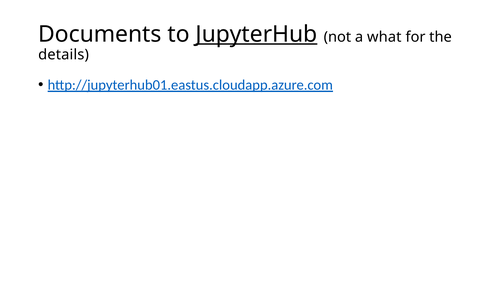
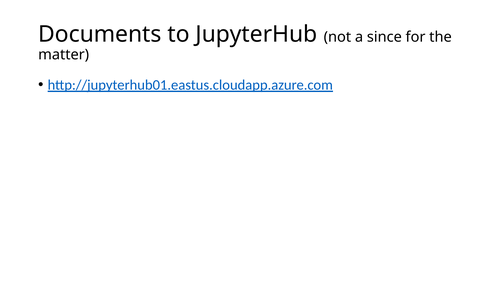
JupyterHub underline: present -> none
what: what -> since
details: details -> matter
